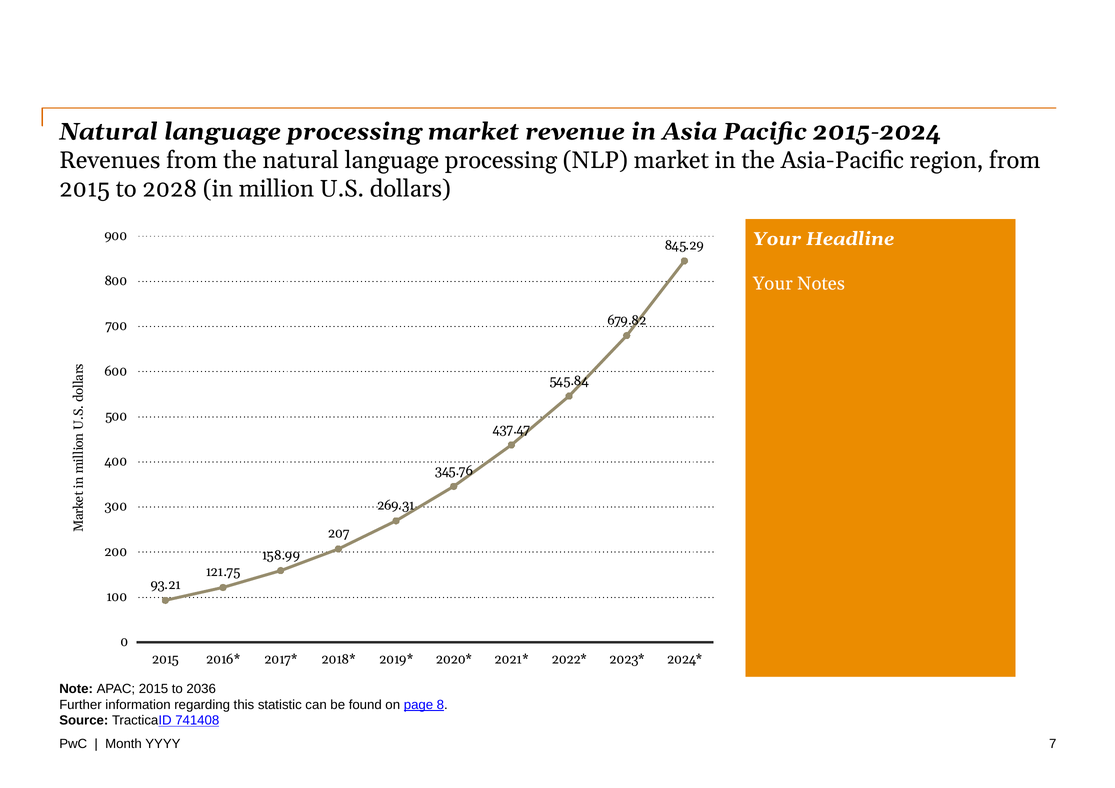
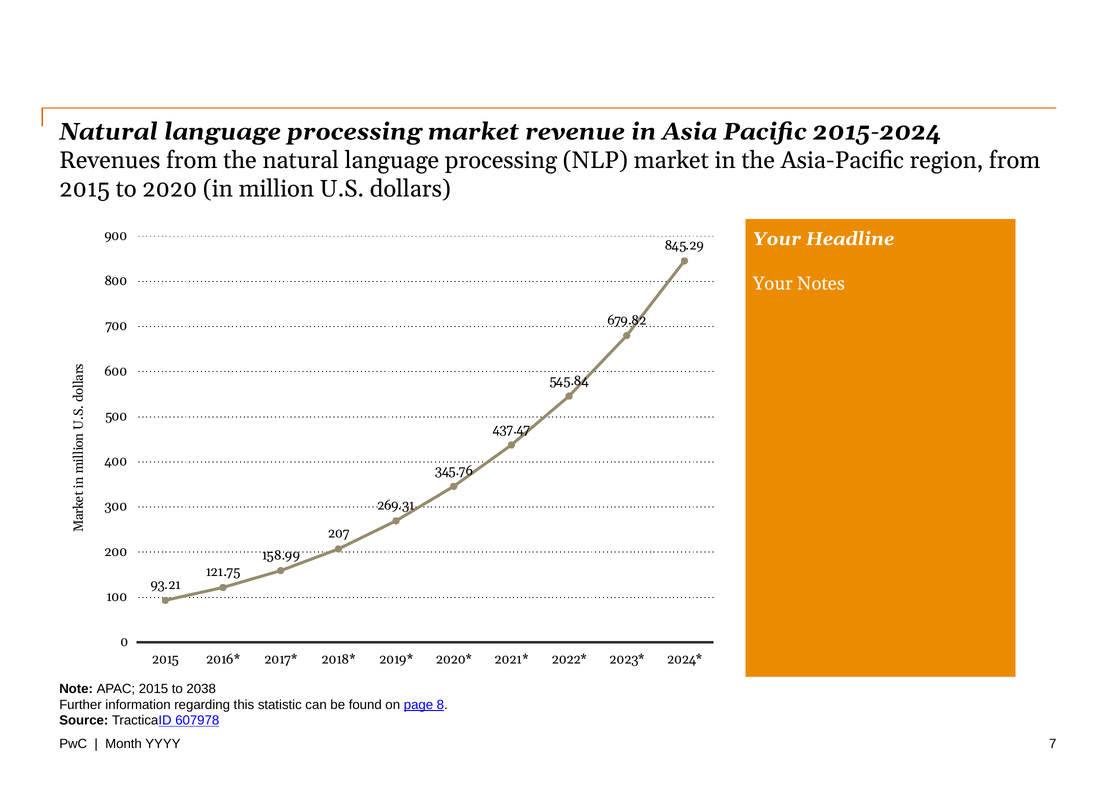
2028: 2028 -> 2020
2036: 2036 -> 2038
741408: 741408 -> 607978
